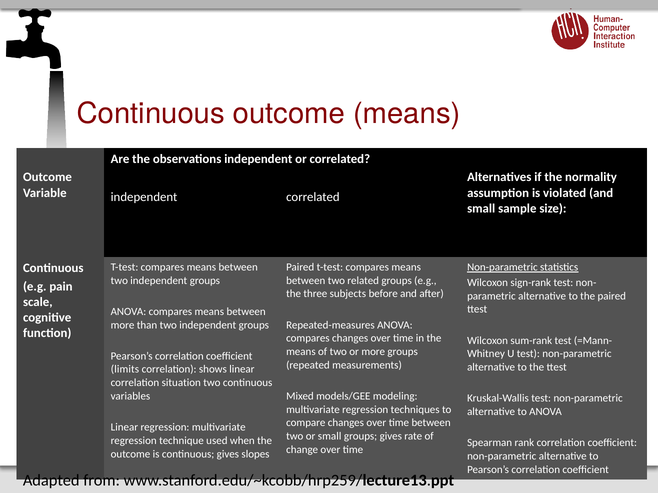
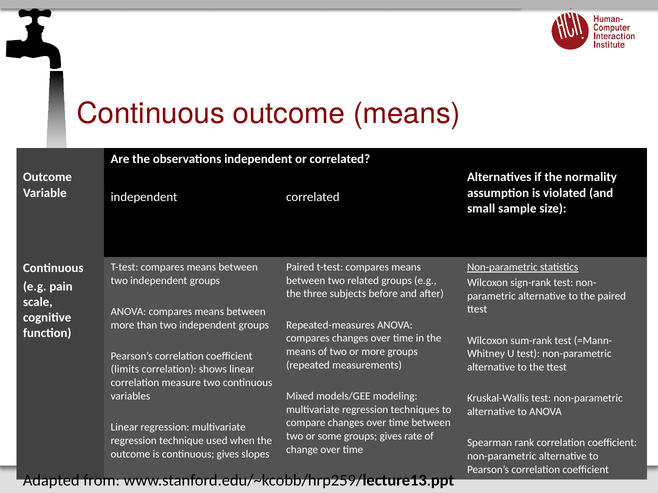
situation: situation -> measure
or small: small -> some
